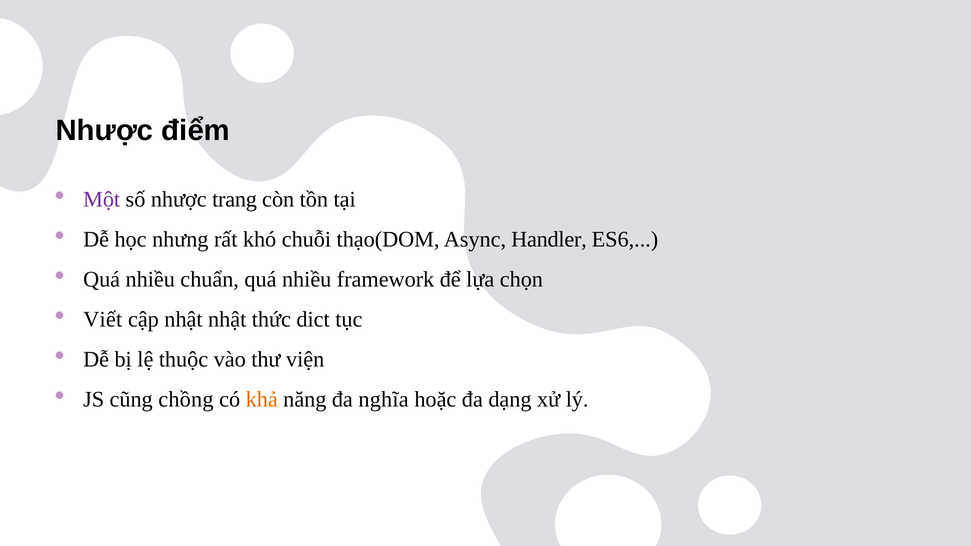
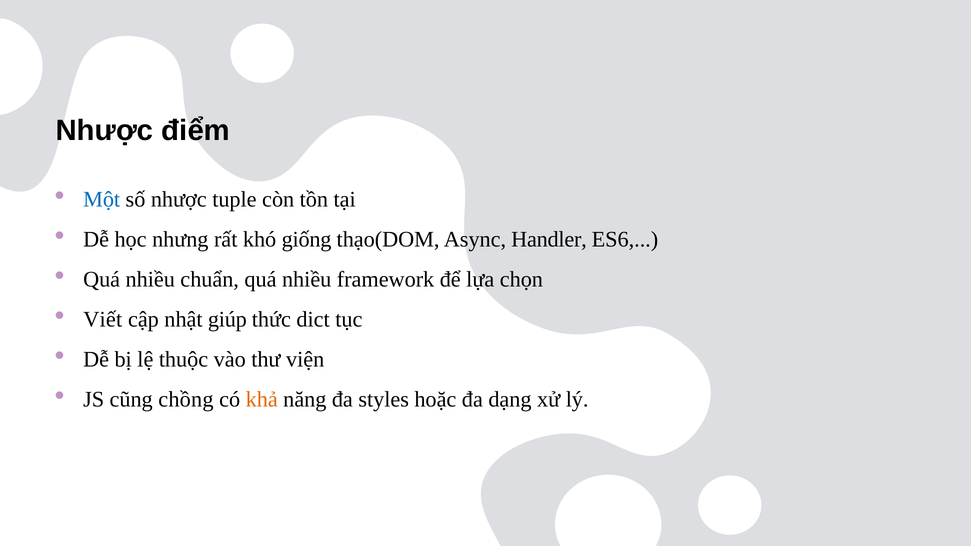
Một colour: purple -> blue
trang: trang -> tuple
chuỗi: chuỗi -> giống
nhật nhật: nhật -> giúp
nghĩa: nghĩa -> styles
